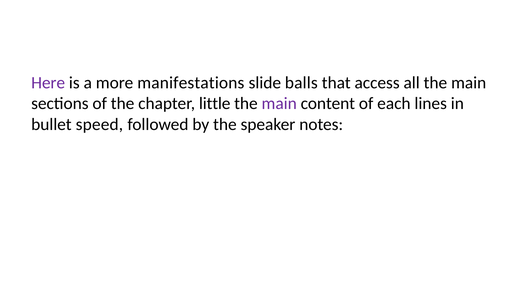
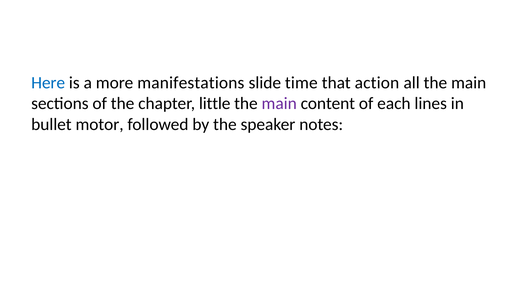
Here colour: purple -> blue
balls: balls -> time
access: access -> action
speed: speed -> motor
